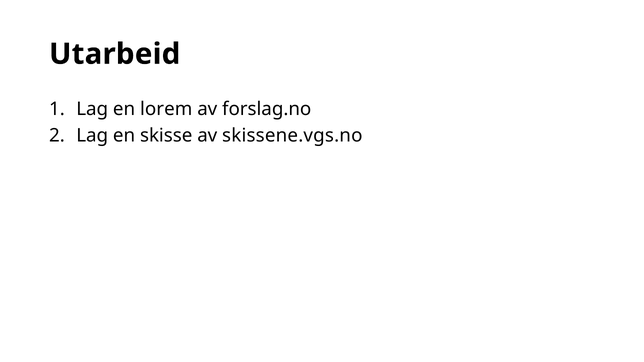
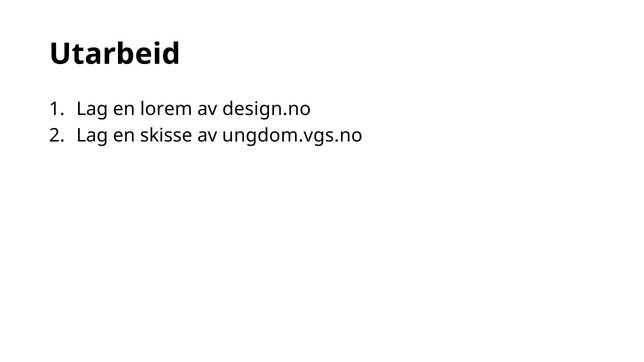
forslag.no: forslag.no -> design.no
skissene.vgs.no: skissene.vgs.no -> ungdom.vgs.no
